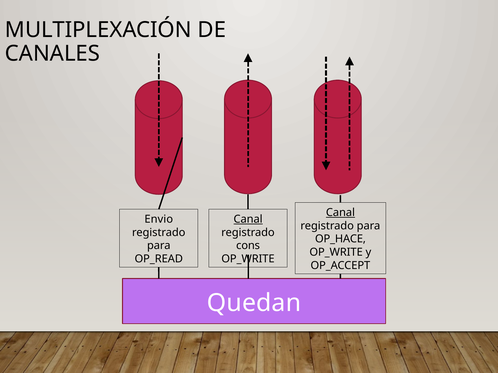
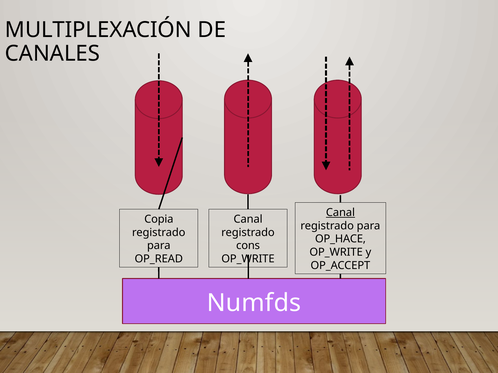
Envio: Envio -> Copia
Canal at (248, 219) underline: present -> none
Quedan: Quedan -> Numfds
